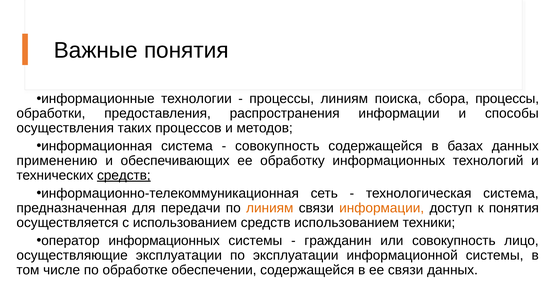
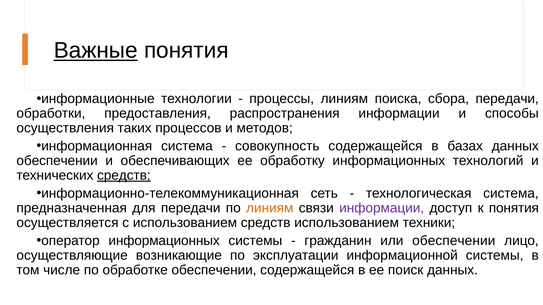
Важные underline: none -> present
сбора процессы: процессы -> передачи
применению at (57, 161): применению -> обеспечении
информации at (382, 208) colour: orange -> purple
или совокупность: совокупность -> обеспечении
осуществляющие эксплуатации: эксплуатации -> возникающие
ее связи: связи -> поиск
